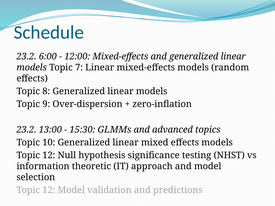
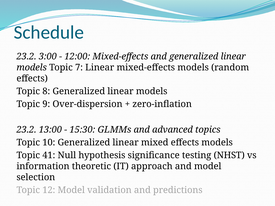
6:00: 6:00 -> 3:00
12 at (49, 155): 12 -> 41
